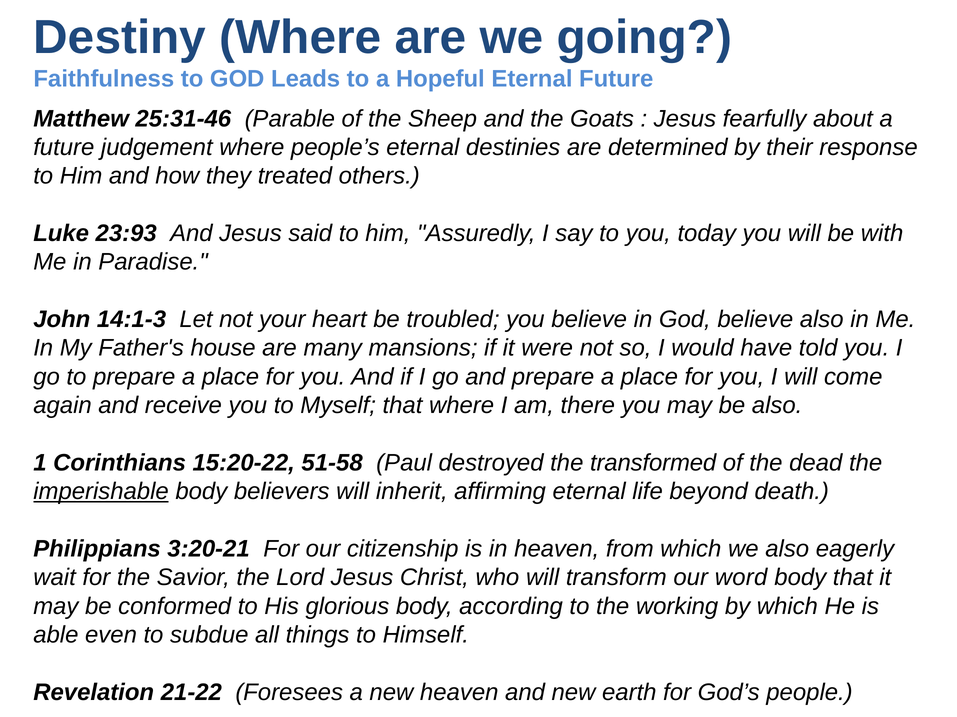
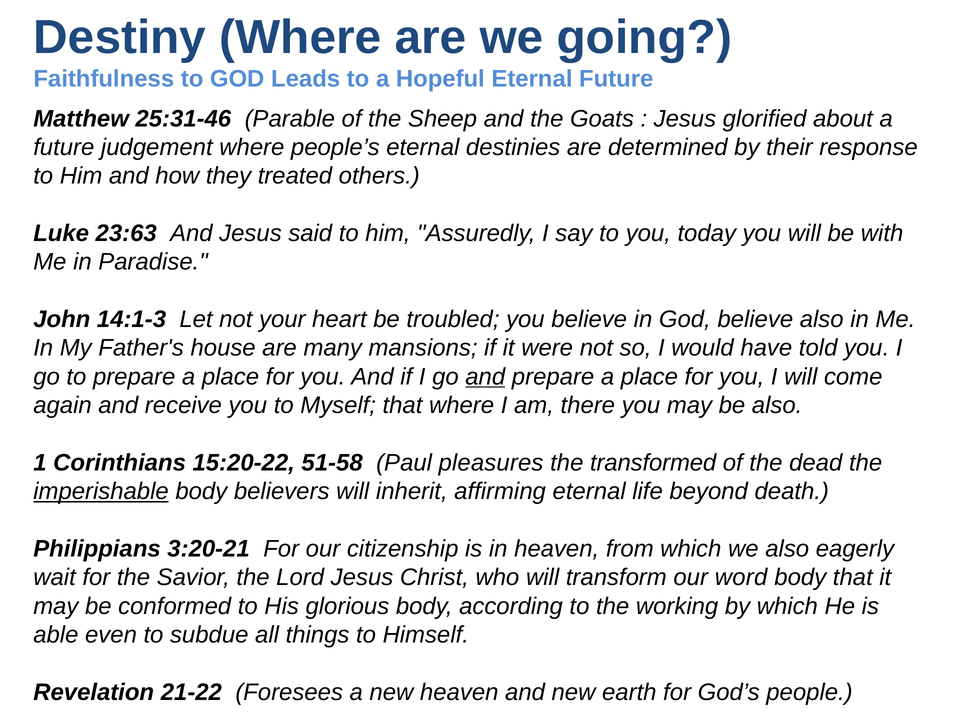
fearfully: fearfully -> glorified
23:93: 23:93 -> 23:63
and at (485, 377) underline: none -> present
destroyed: destroyed -> pleasures
